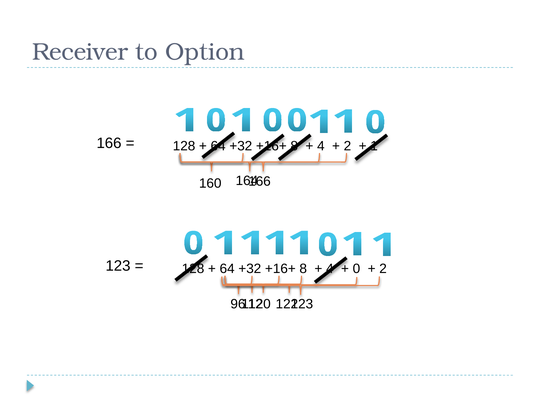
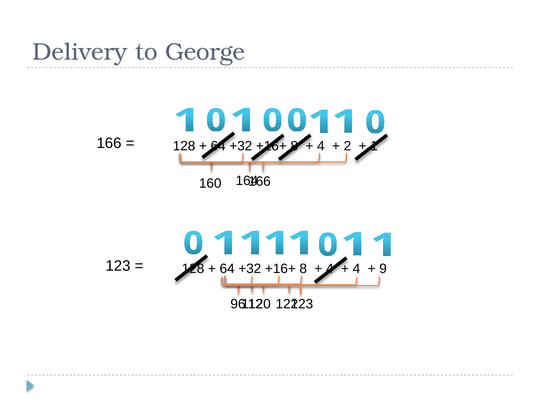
Receiver: Receiver -> Delivery
Option: Option -> George
0 at (356, 269): 0 -> 4
2 at (383, 269): 2 -> 9
